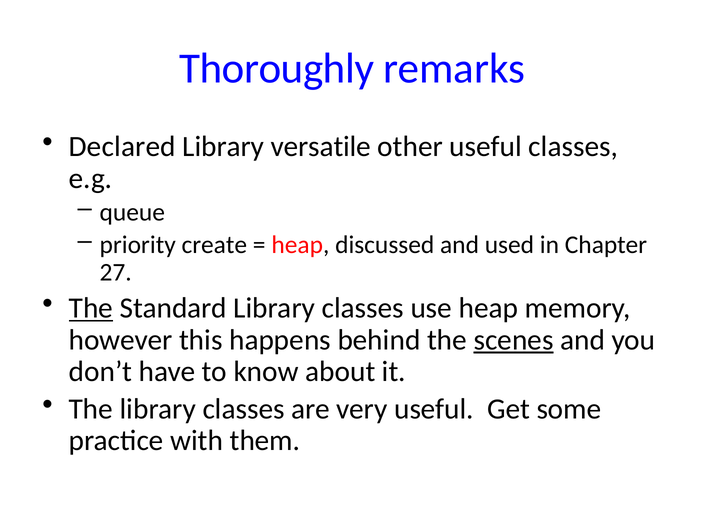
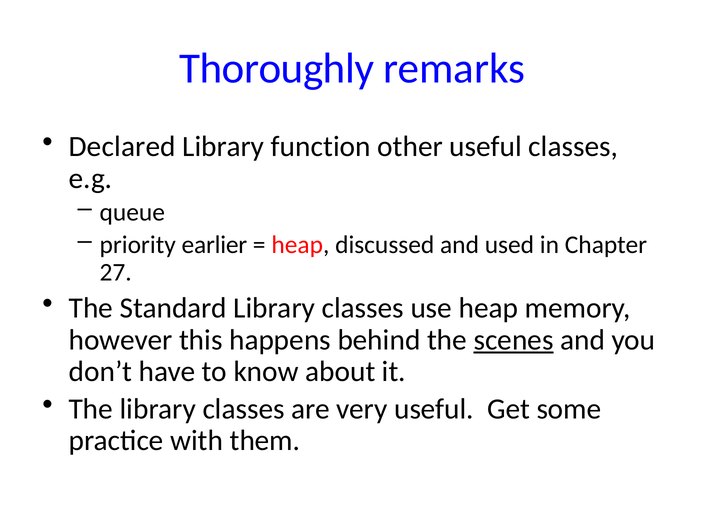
versatile: versatile -> function
create: create -> earlier
The at (91, 308) underline: present -> none
